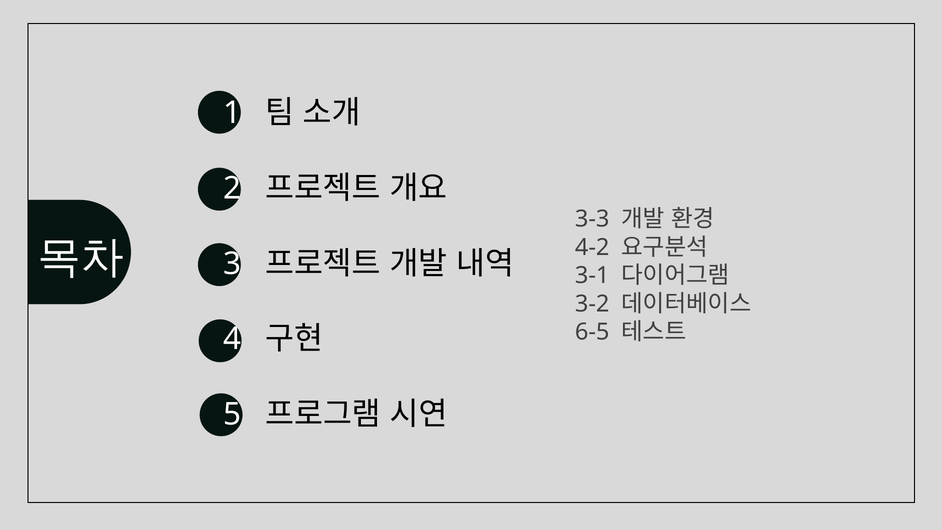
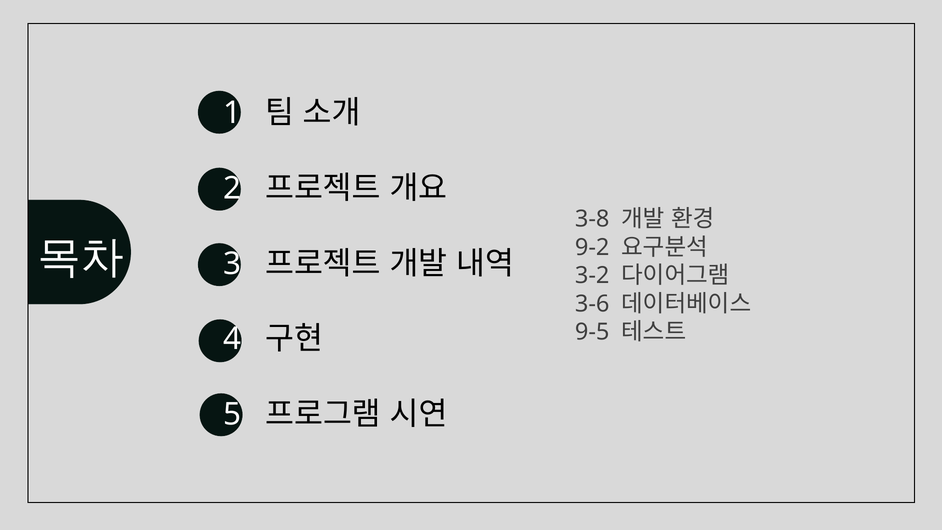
3-3: 3-3 -> 3-8
4-2: 4-2 -> 9-2
3-1: 3-1 -> 3-2
3-2: 3-2 -> 3-6
6-5: 6-5 -> 9-5
